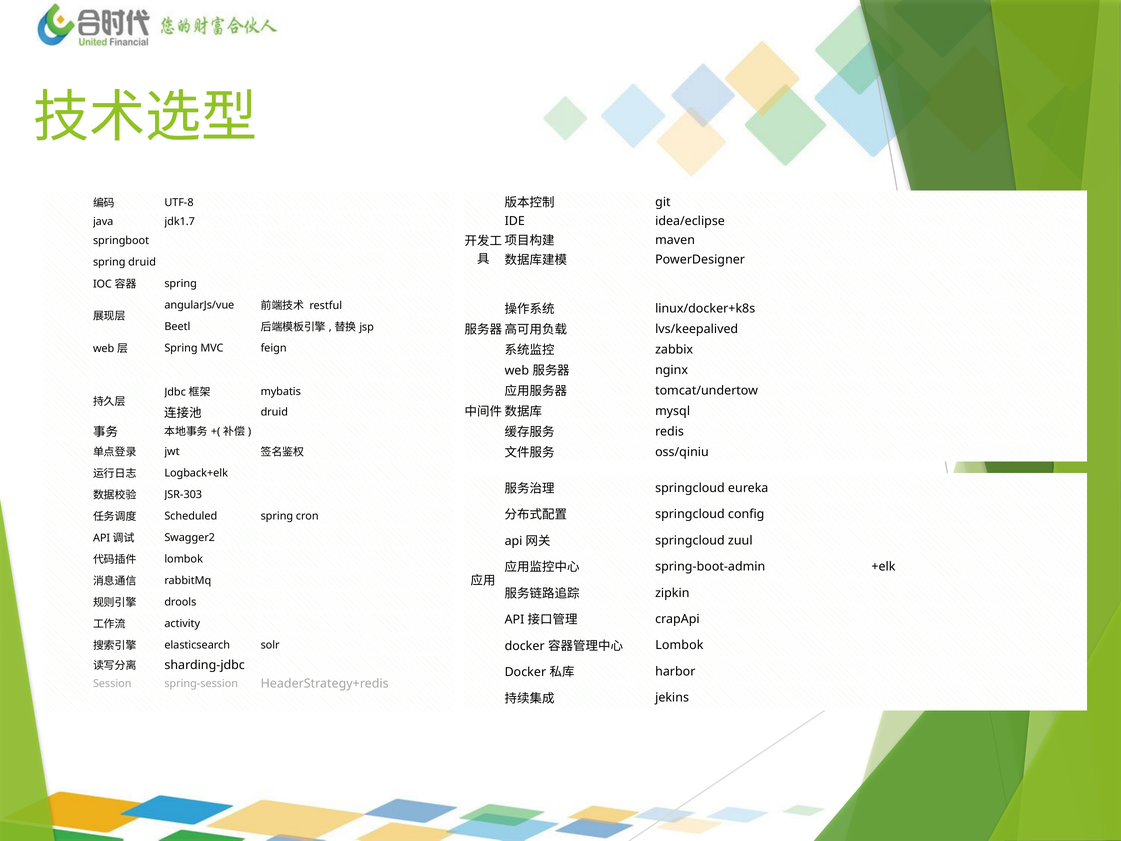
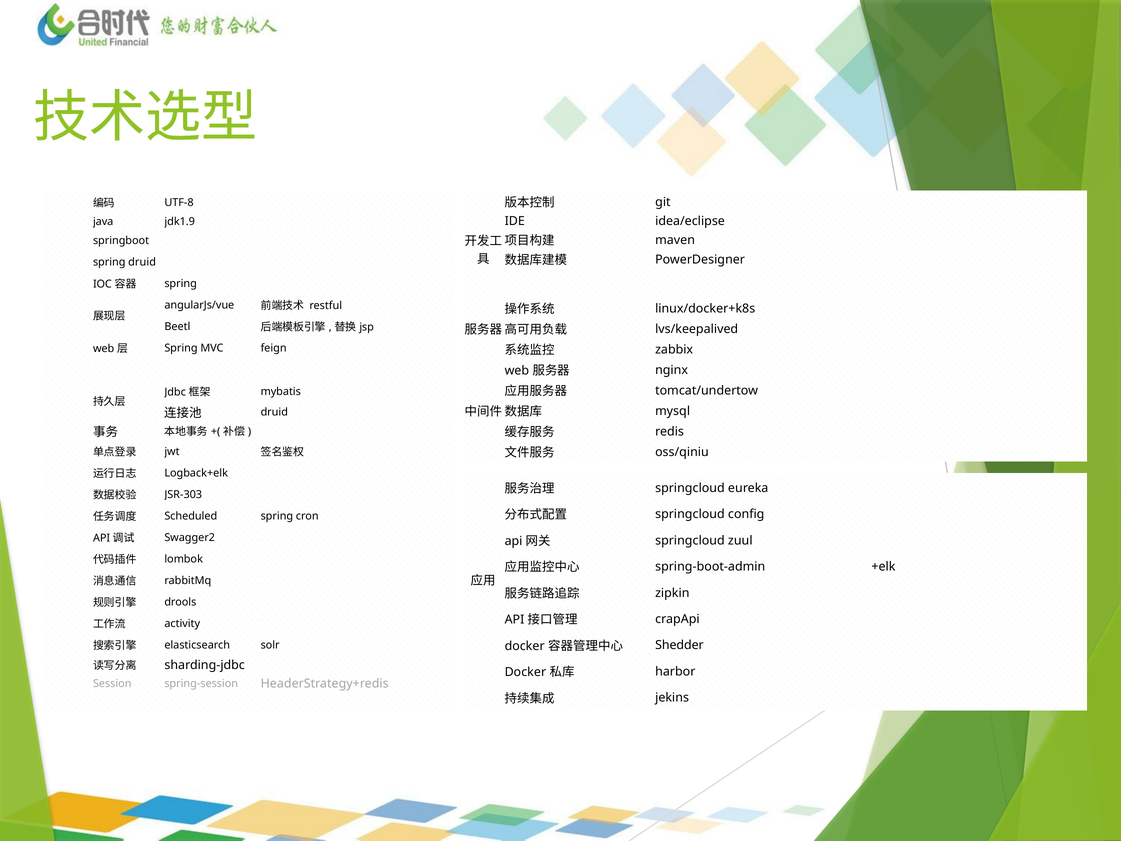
jdk1.7: jdk1.7 -> jdk1.9
Lombok at (679, 645): Lombok -> Shedder
